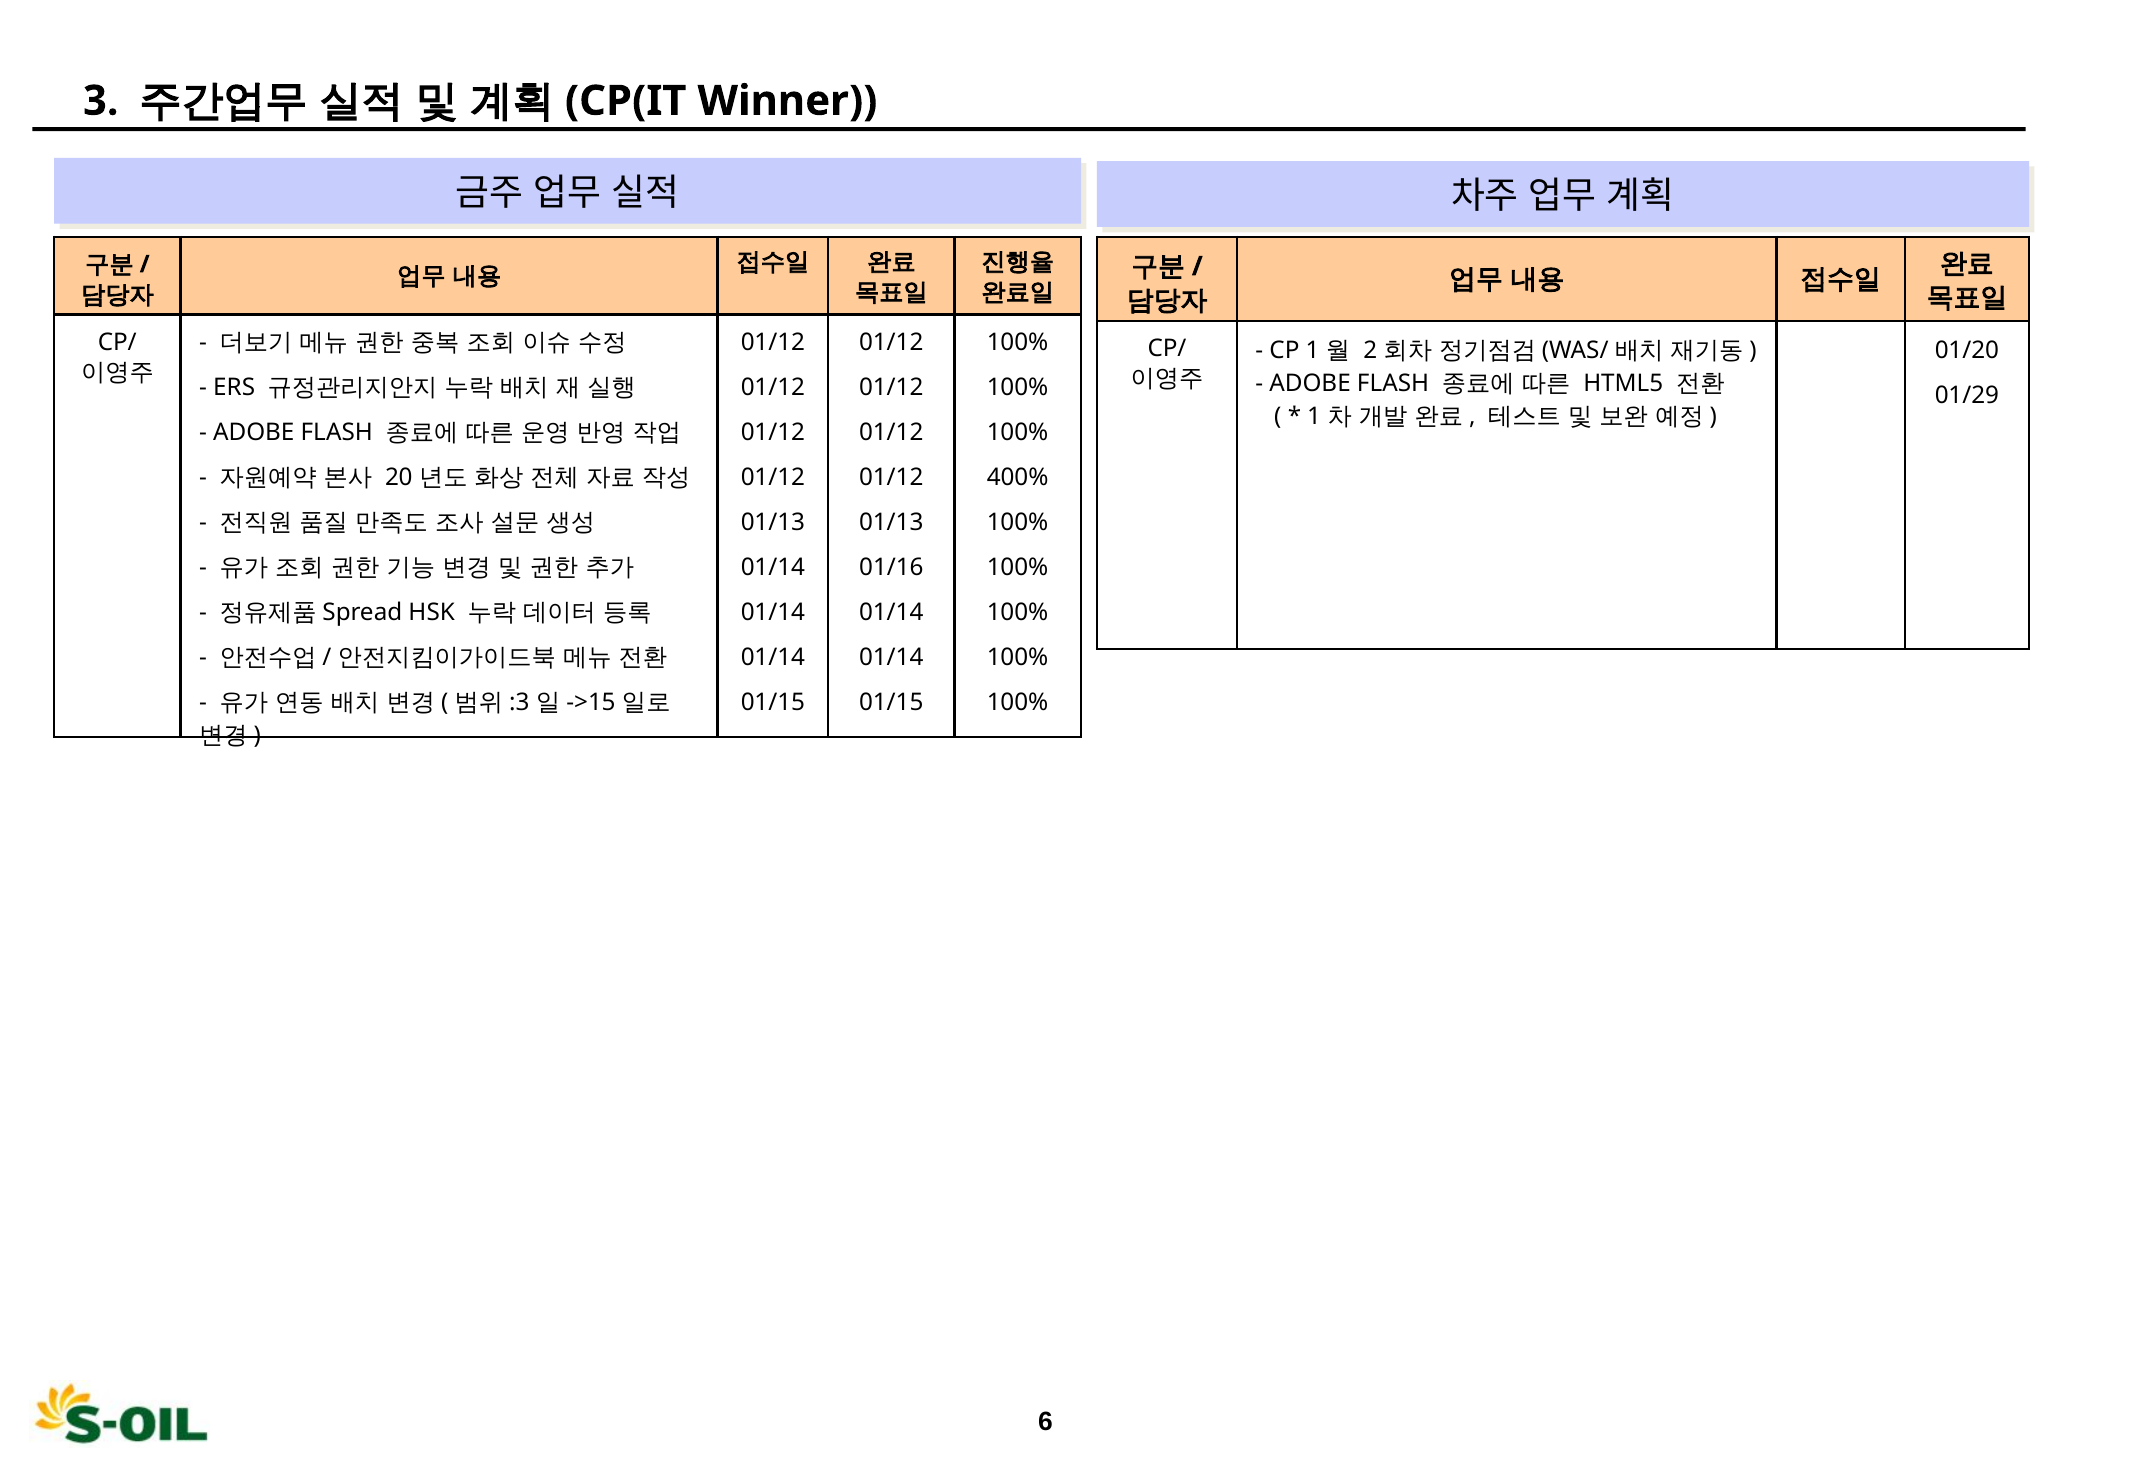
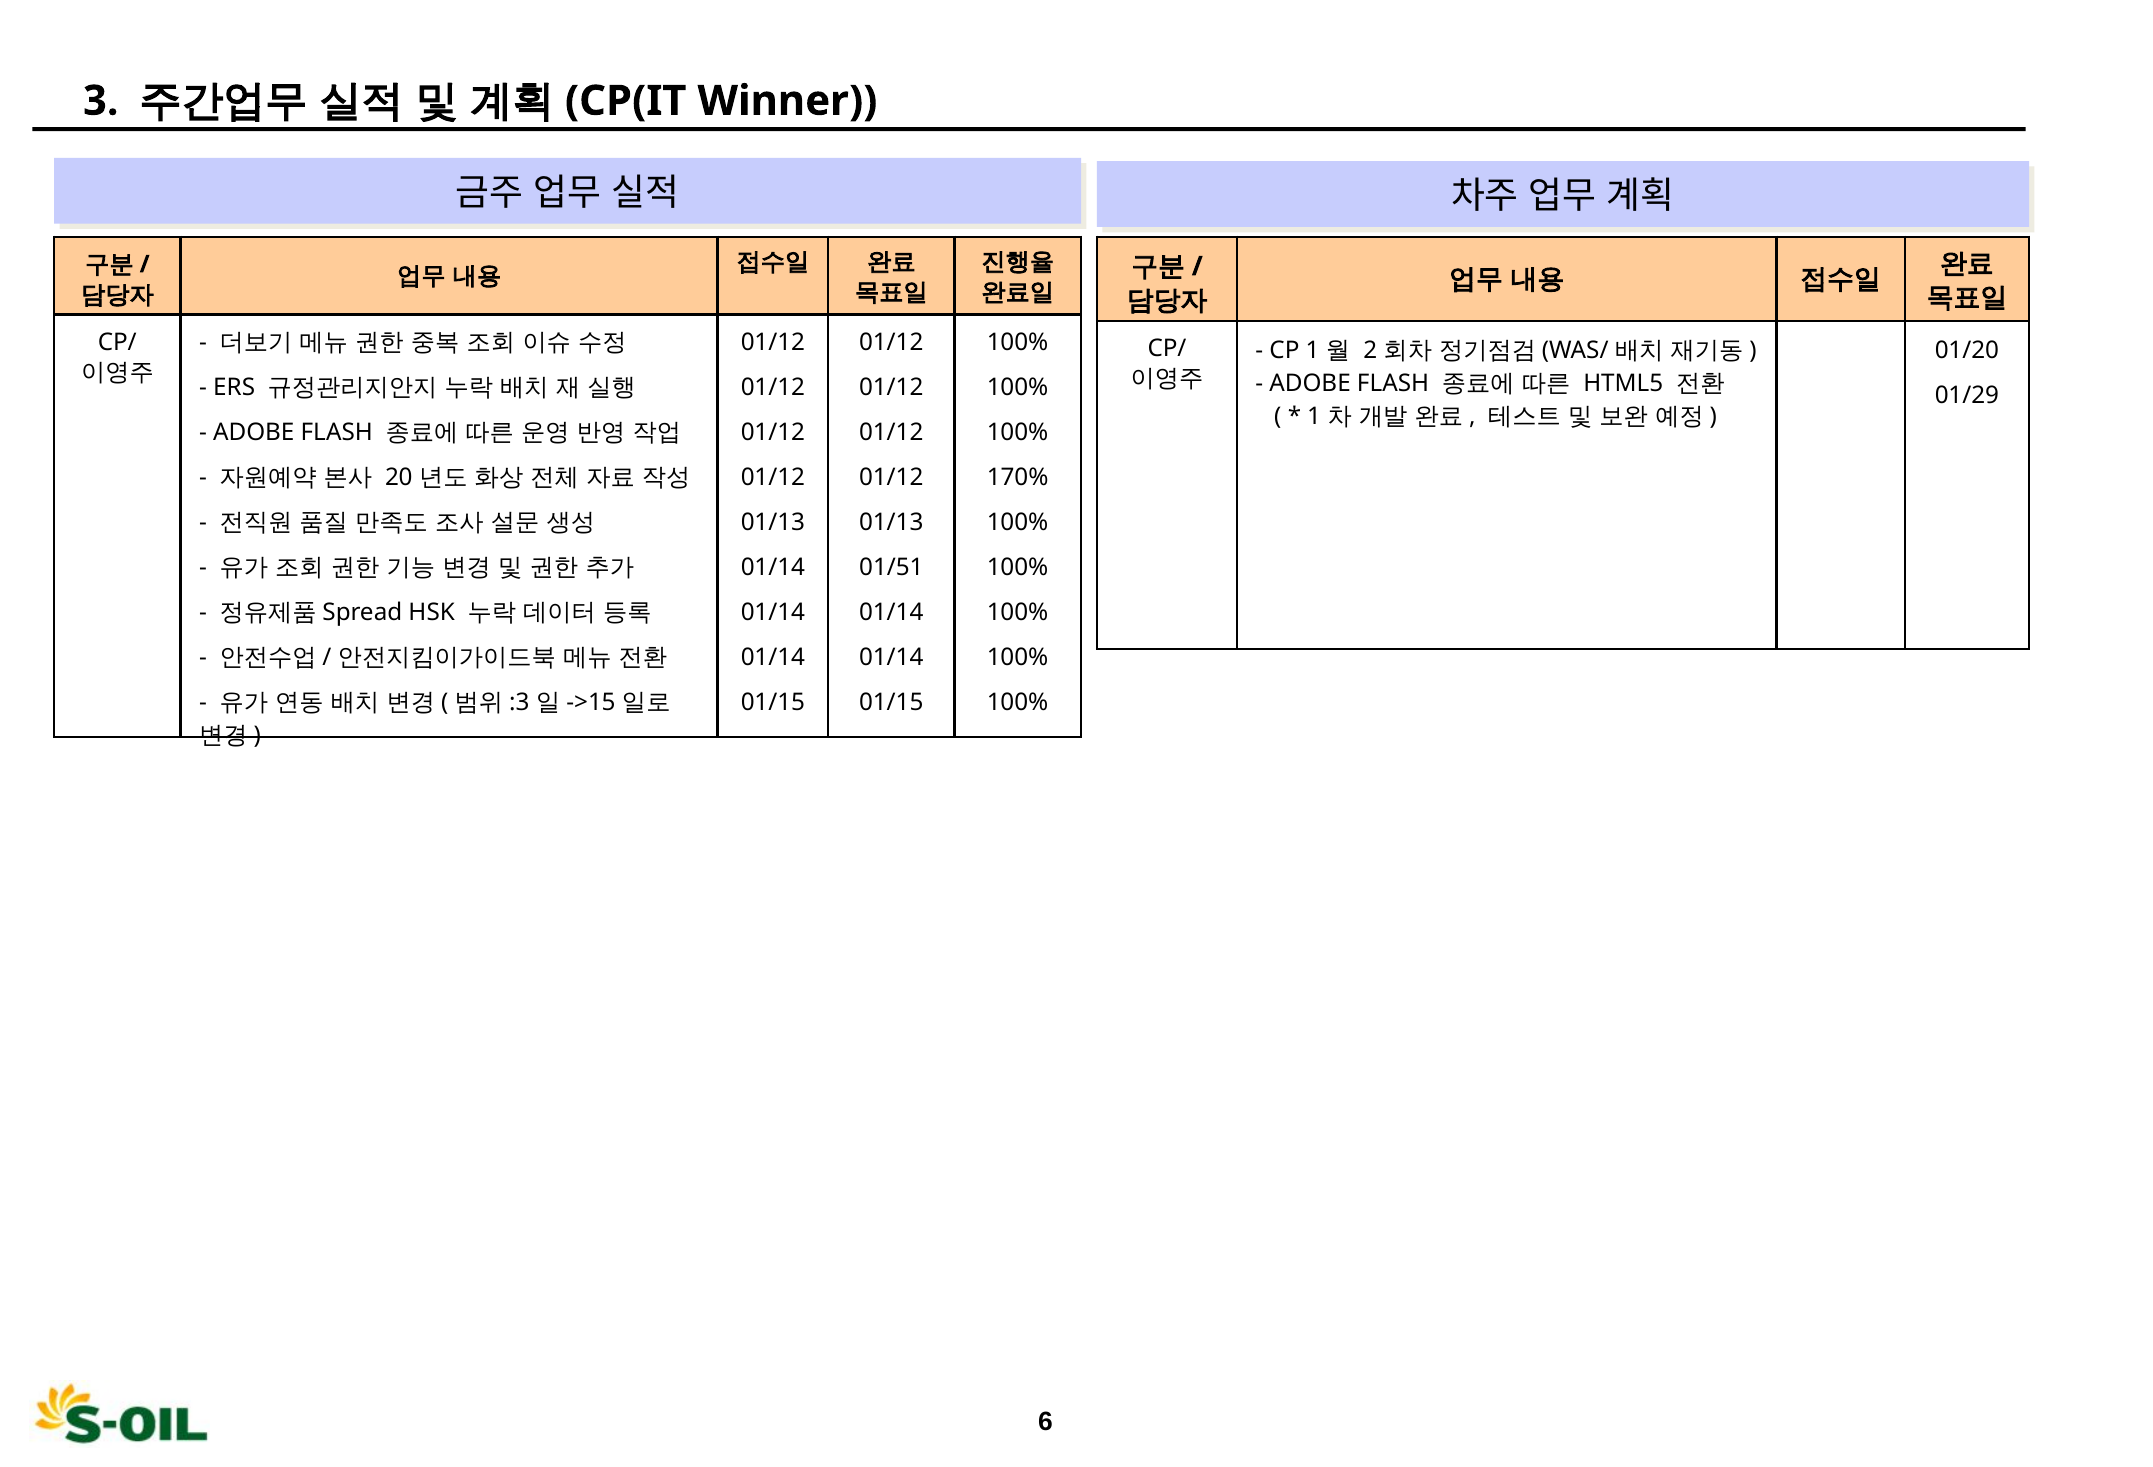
400%: 400% -> 170%
01/16: 01/16 -> 01/51
